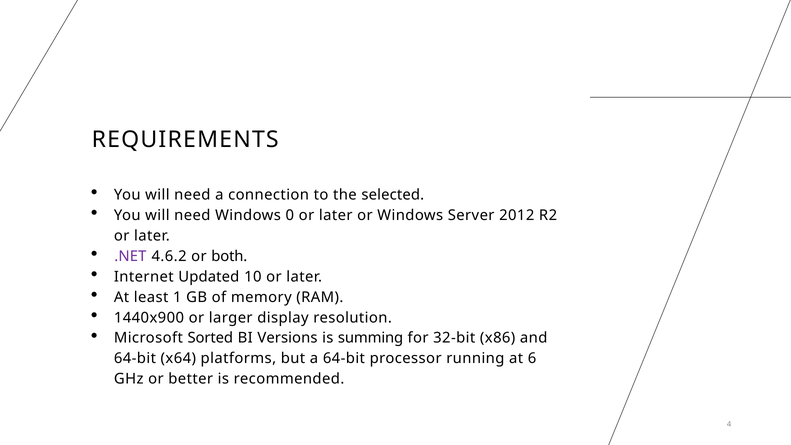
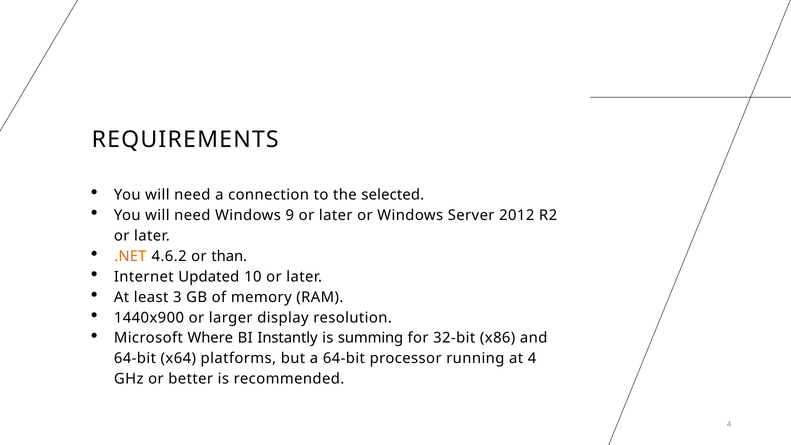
0: 0 -> 9
.NET colour: purple -> orange
both: both -> than
1: 1 -> 3
Sorted: Sorted -> Where
Versions: Versions -> Instantly
at 6: 6 -> 4
